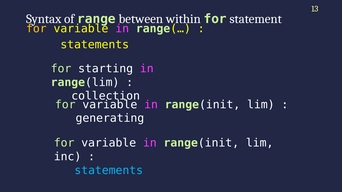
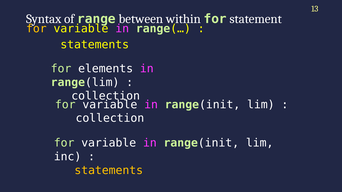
starting: starting -> elements
generating at (110, 118): generating -> collection
statements at (109, 171) colour: light blue -> yellow
